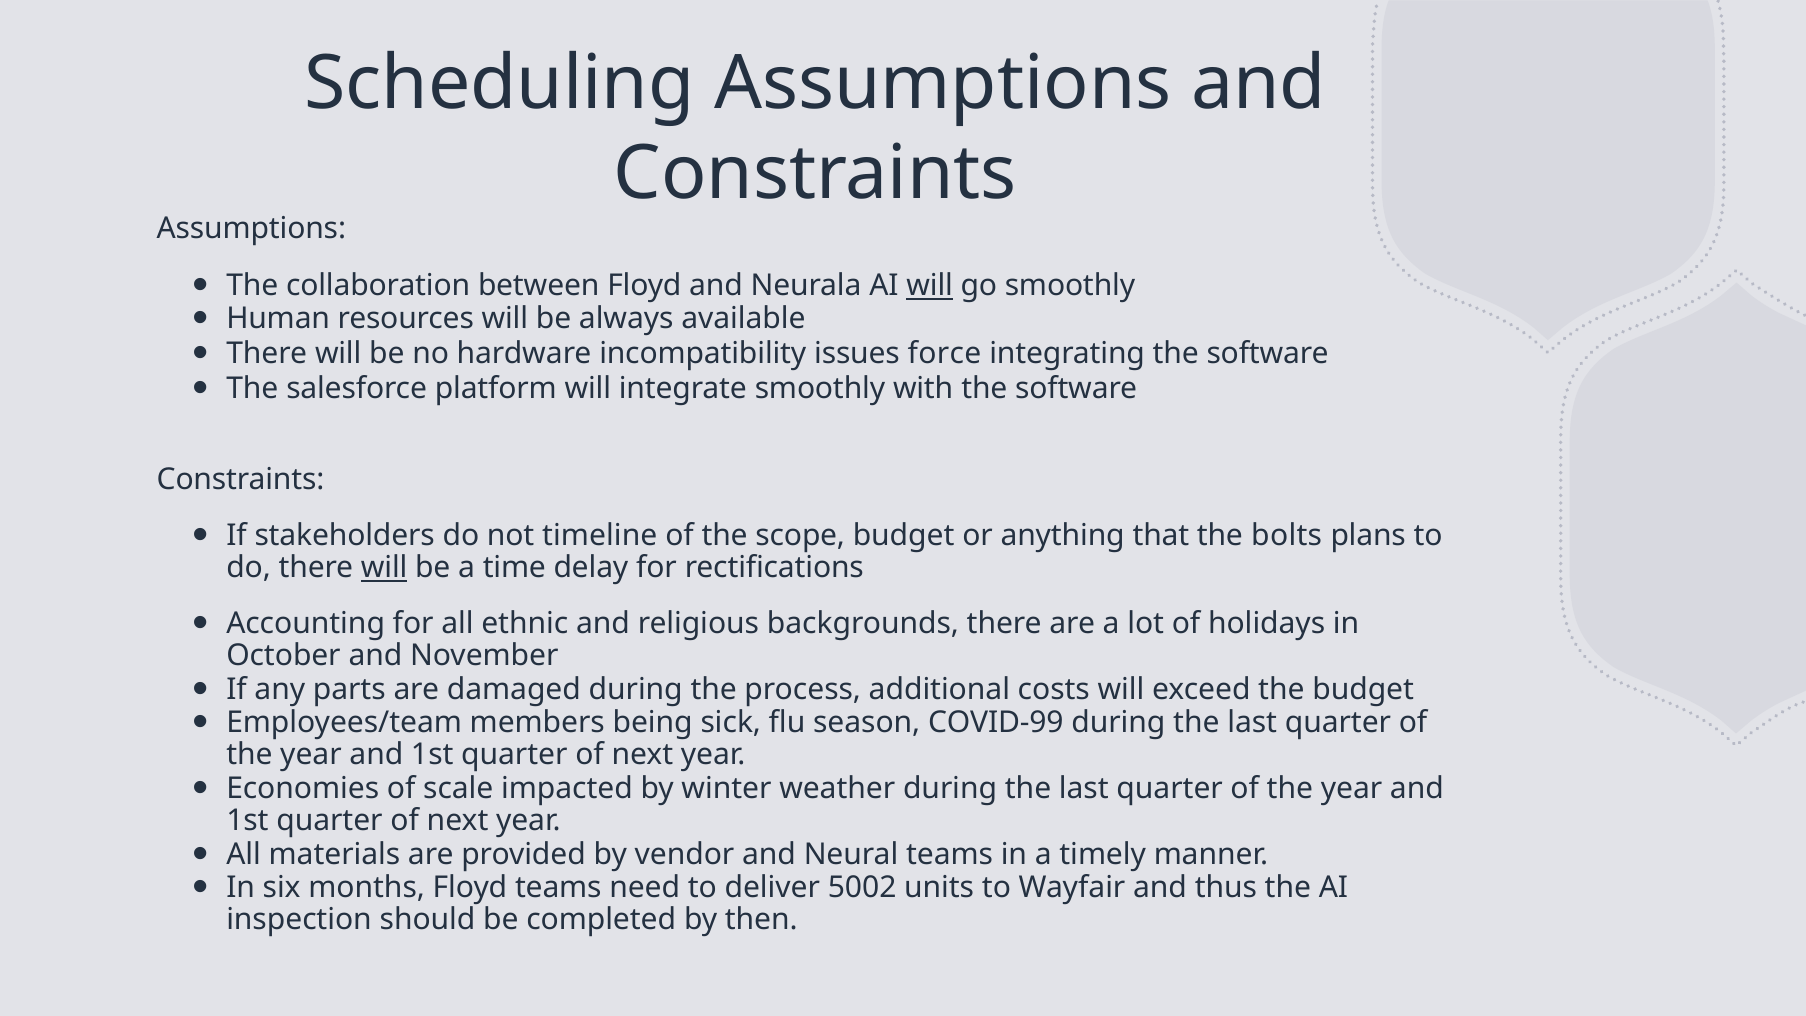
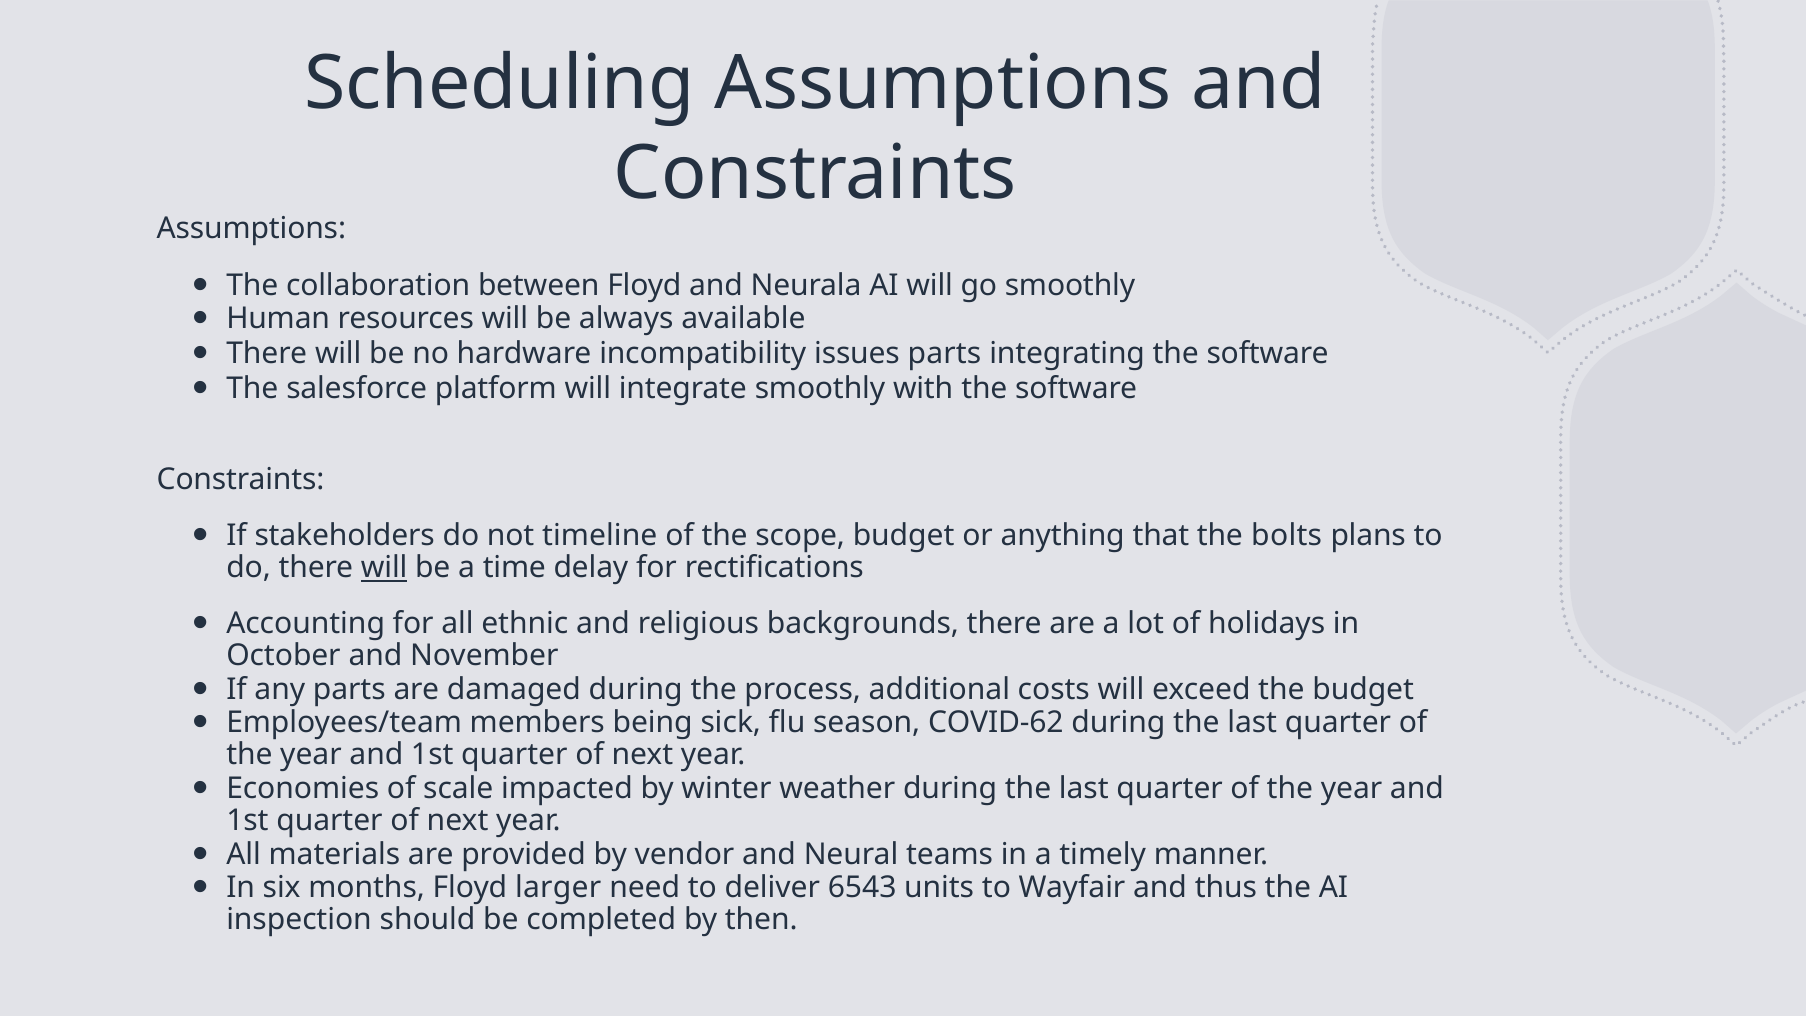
will at (930, 286) underline: present -> none
issues force: force -> parts
COVID-99: COVID-99 -> COVID-62
Floyd teams: teams -> larger
5002: 5002 -> 6543
